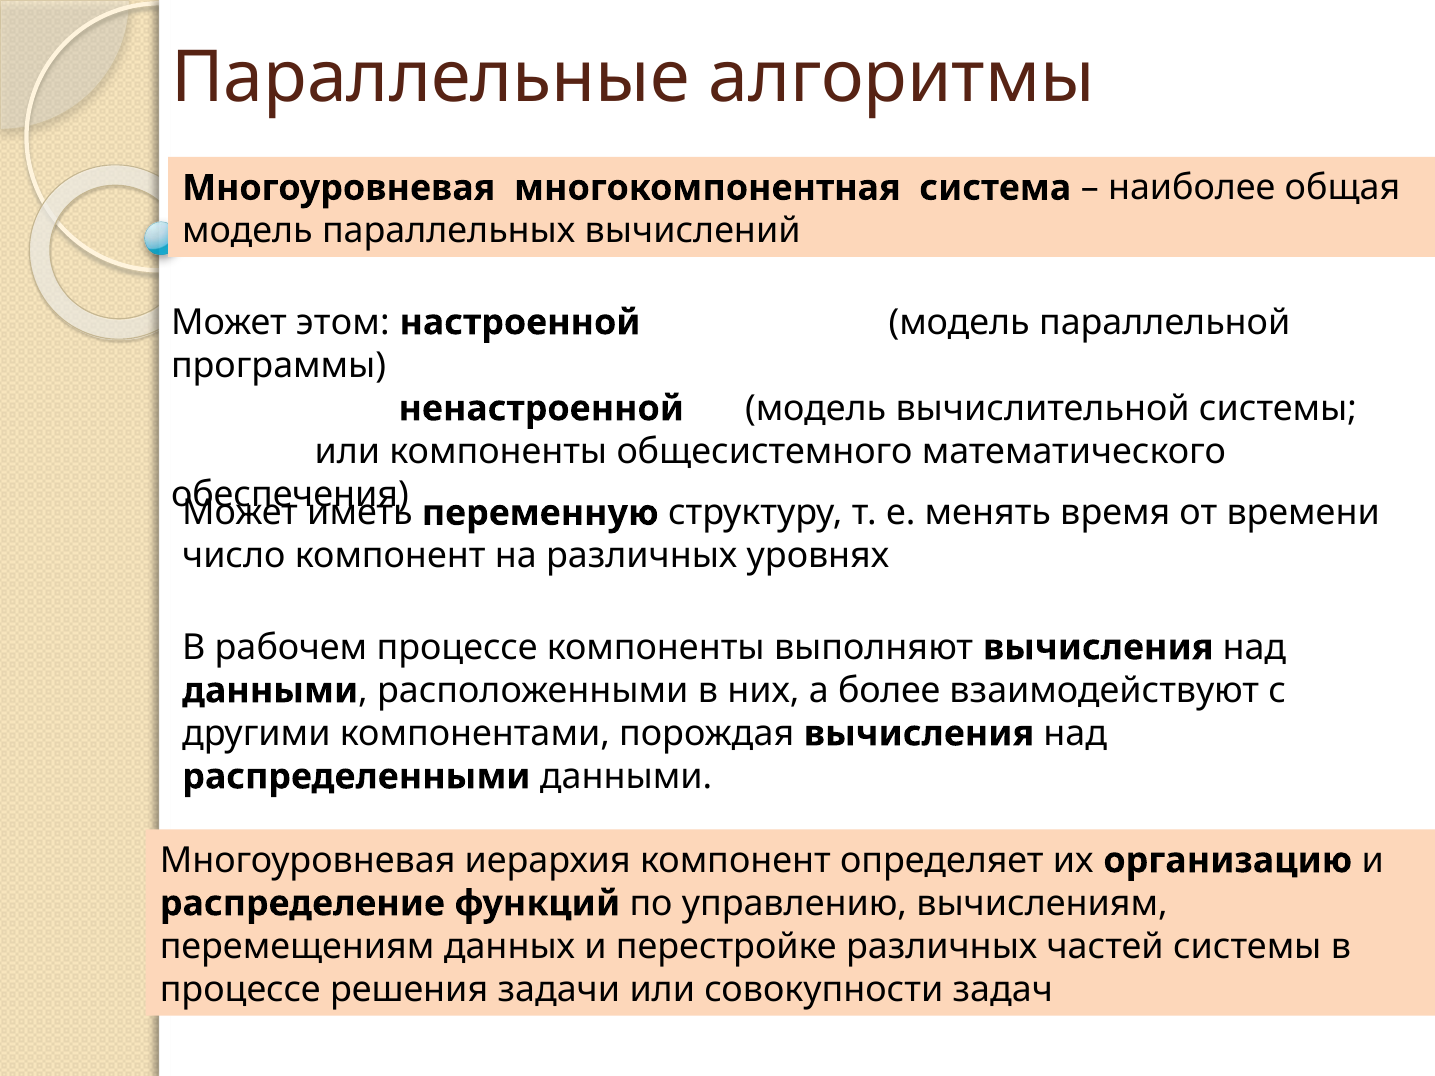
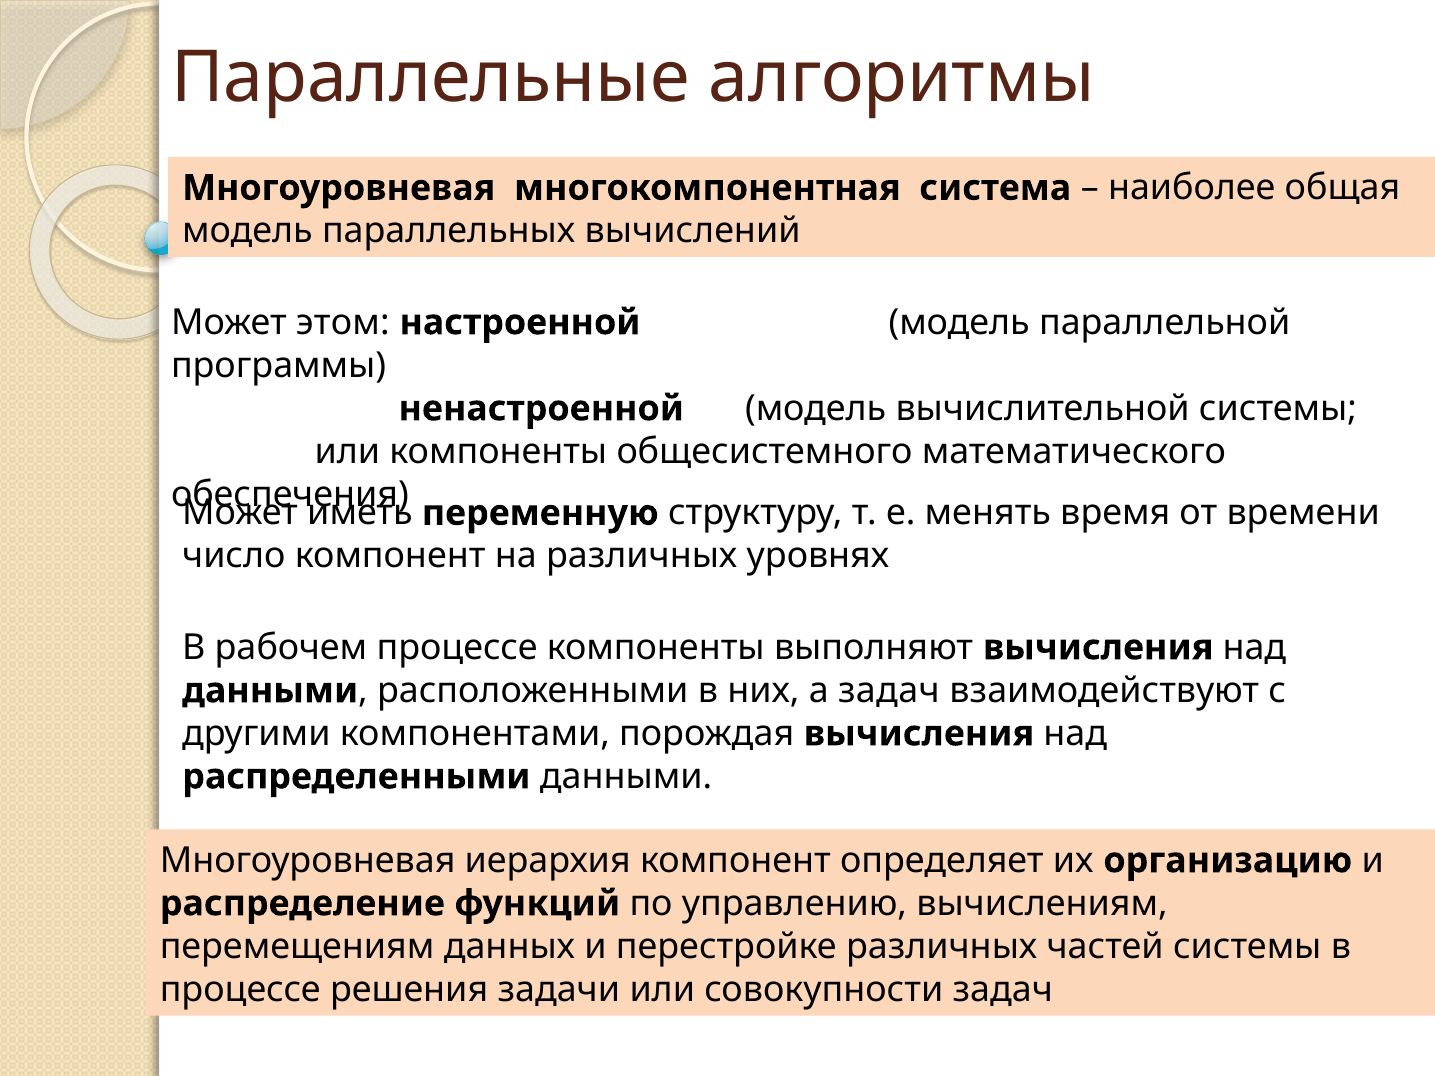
а более: более -> задач
